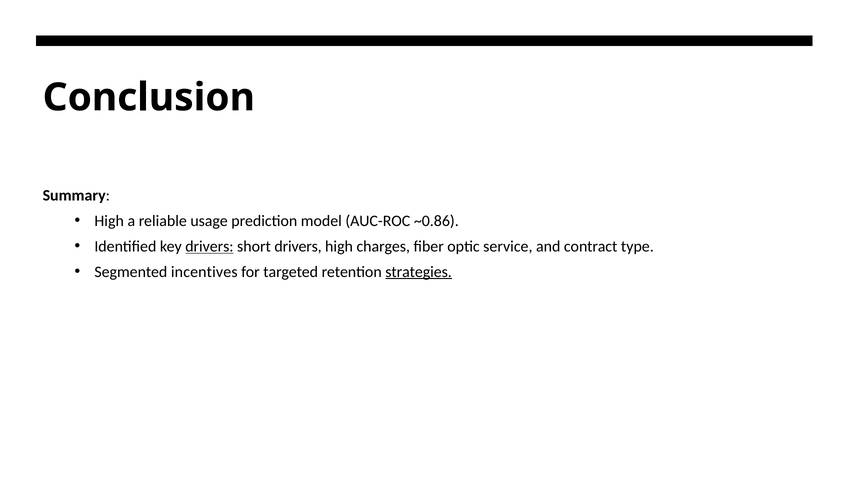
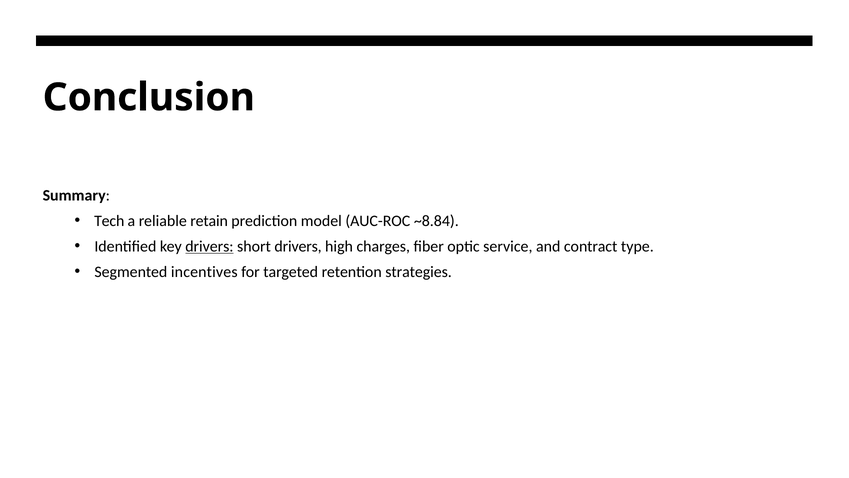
High at (109, 221): High -> Tech
usage: usage -> retain
~0.86: ~0.86 -> ~8.84
strategies underline: present -> none
